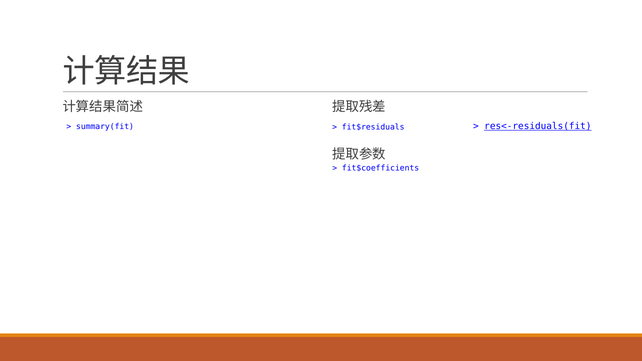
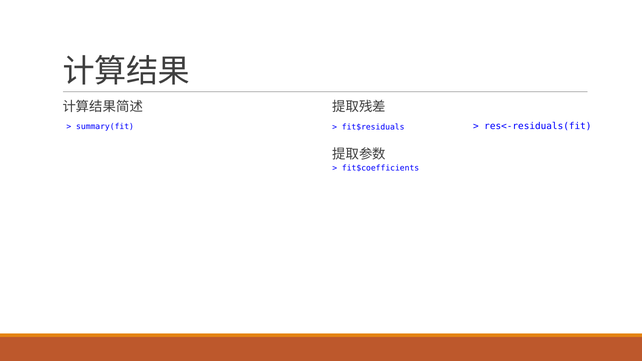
res<-residuals(fit underline: present -> none
